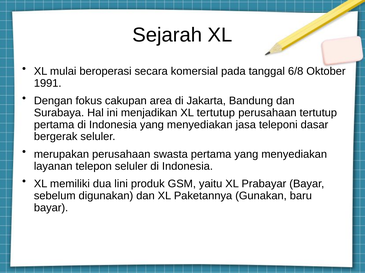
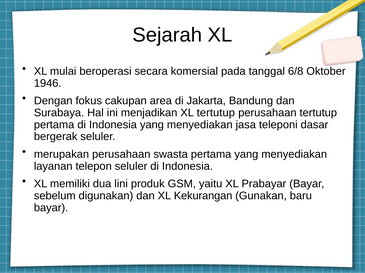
1991: 1991 -> 1946
Paketannya: Paketannya -> Kekurangan
